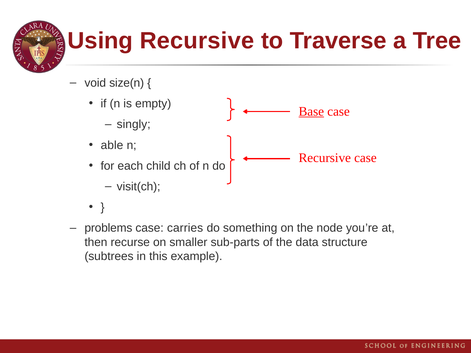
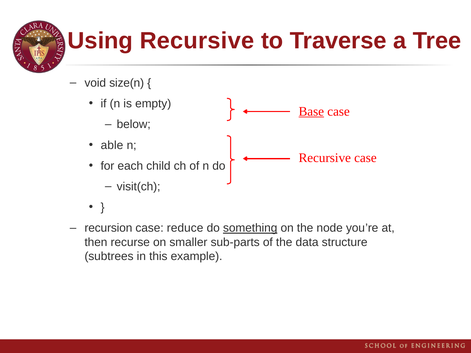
singly: singly -> below
problems: problems -> recursion
carries: carries -> reduce
something underline: none -> present
